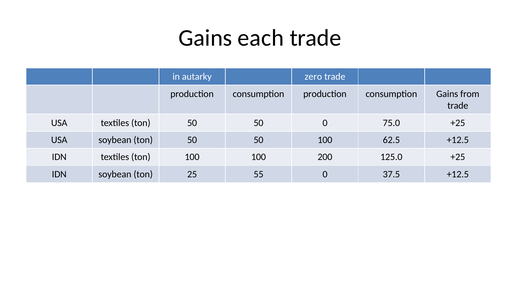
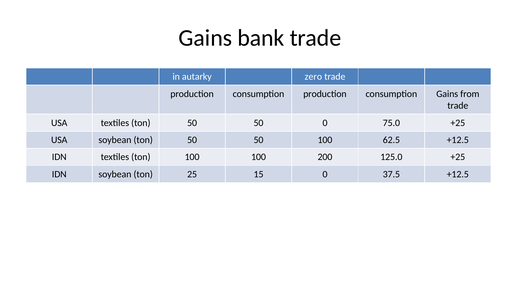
each: each -> bank
55: 55 -> 15
